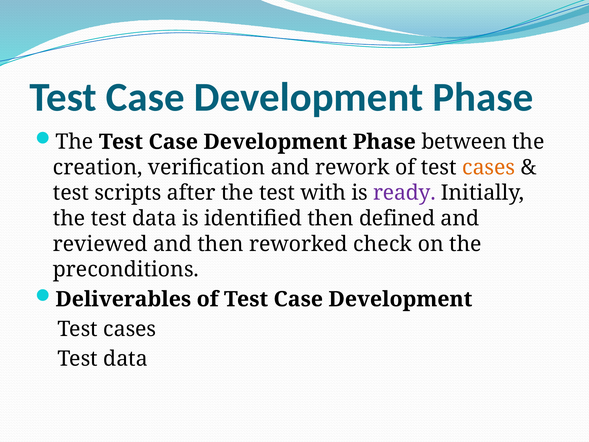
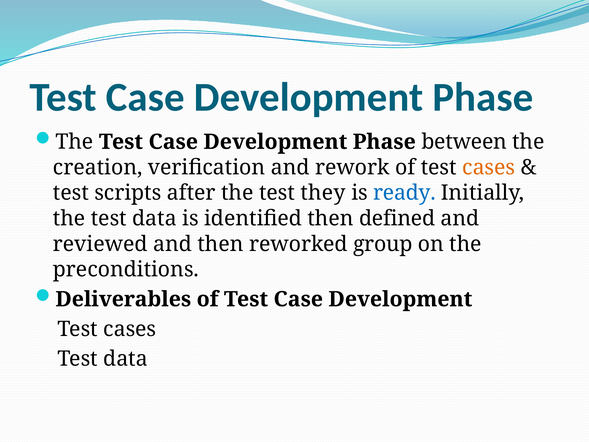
with: with -> they
ready colour: purple -> blue
check: check -> group
